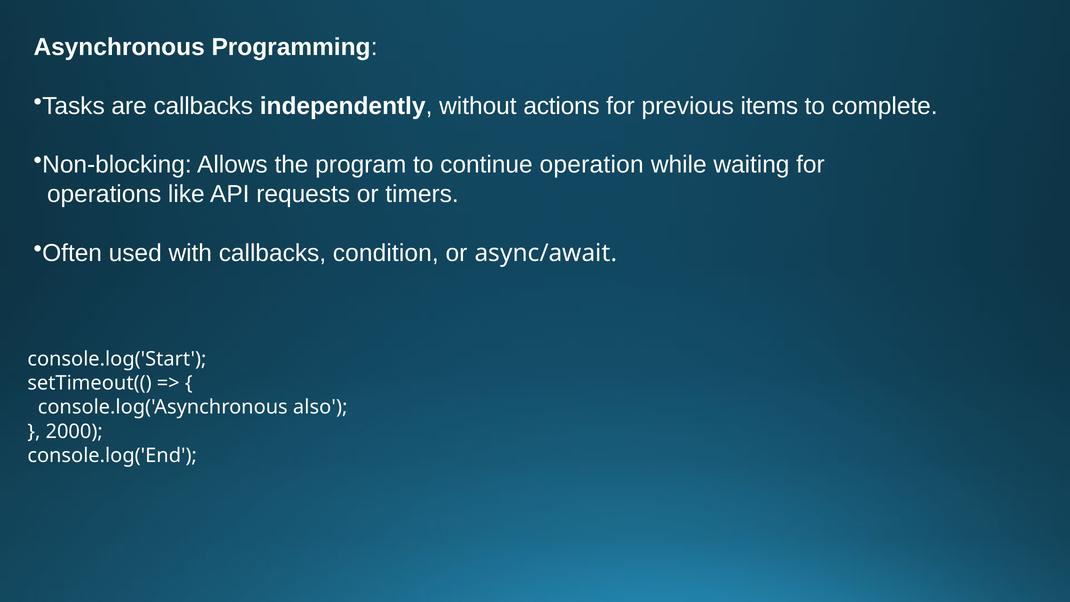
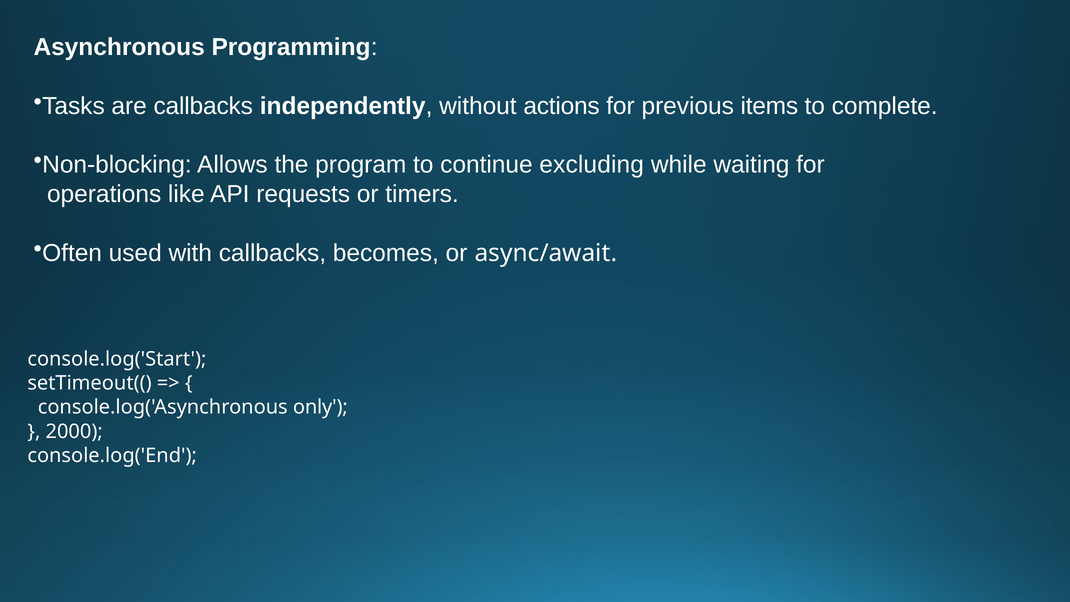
operation: operation -> excluding
condition: condition -> becomes
also: also -> only
